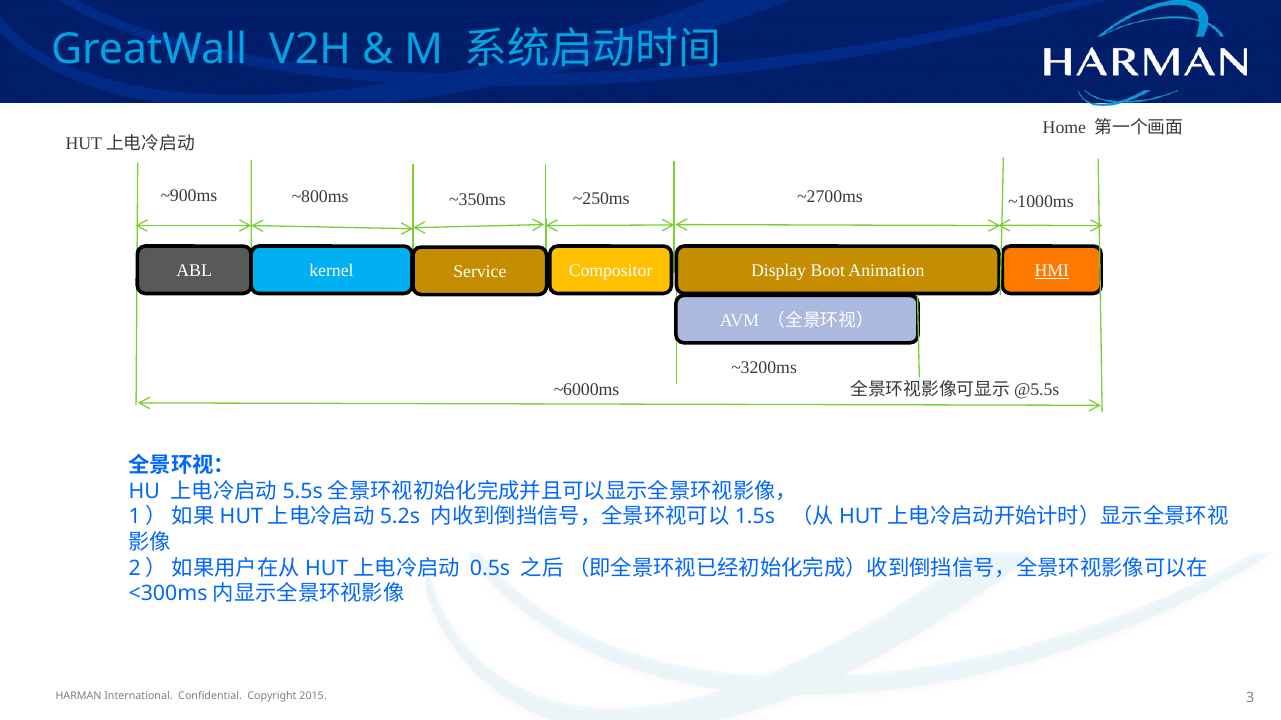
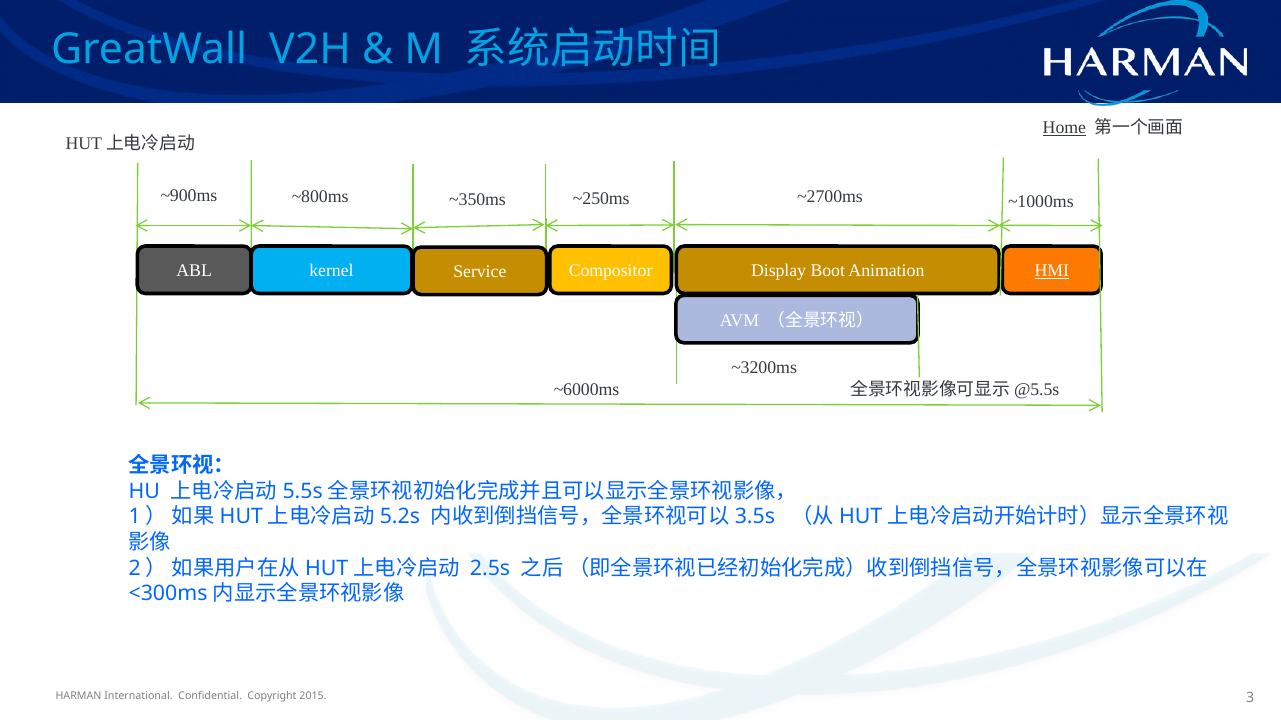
Home underline: none -> present
1.5s: 1.5s -> 3.5s
0.5s: 0.5s -> 2.5s
